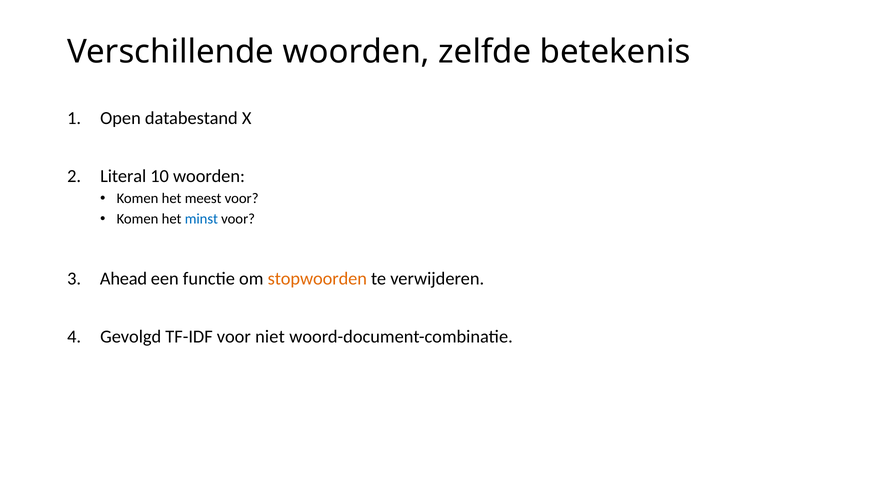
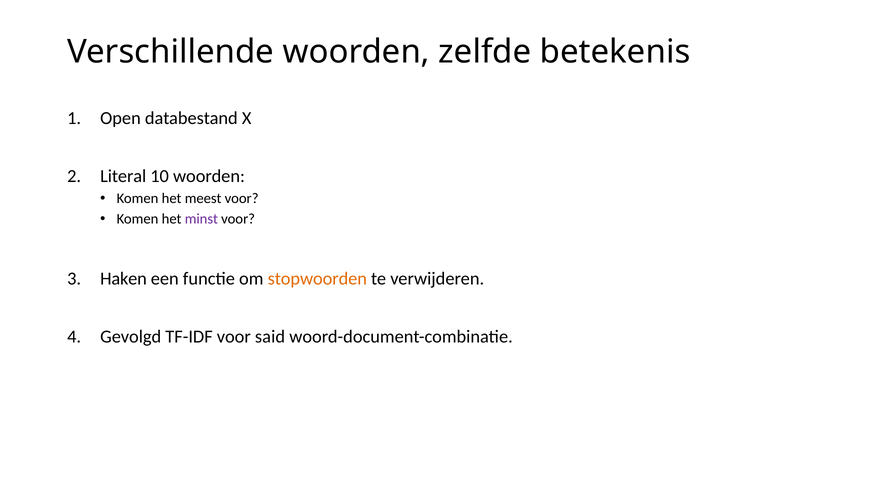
minst colour: blue -> purple
Ahead: Ahead -> Haken
niet: niet -> said
